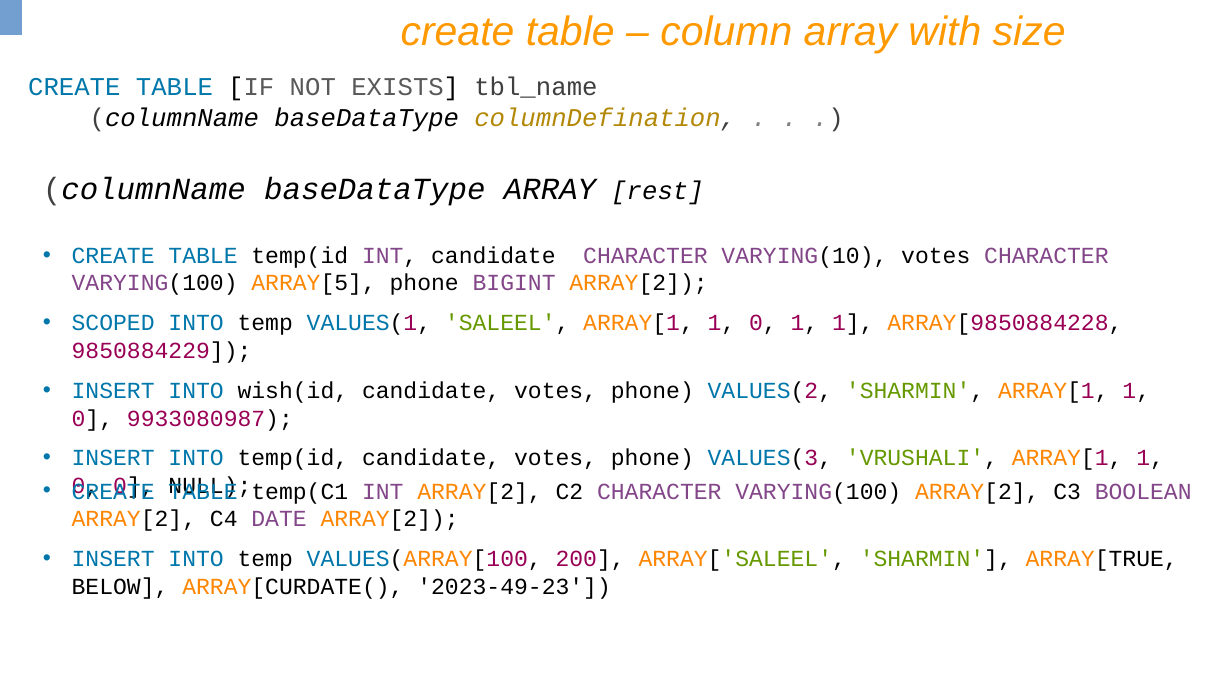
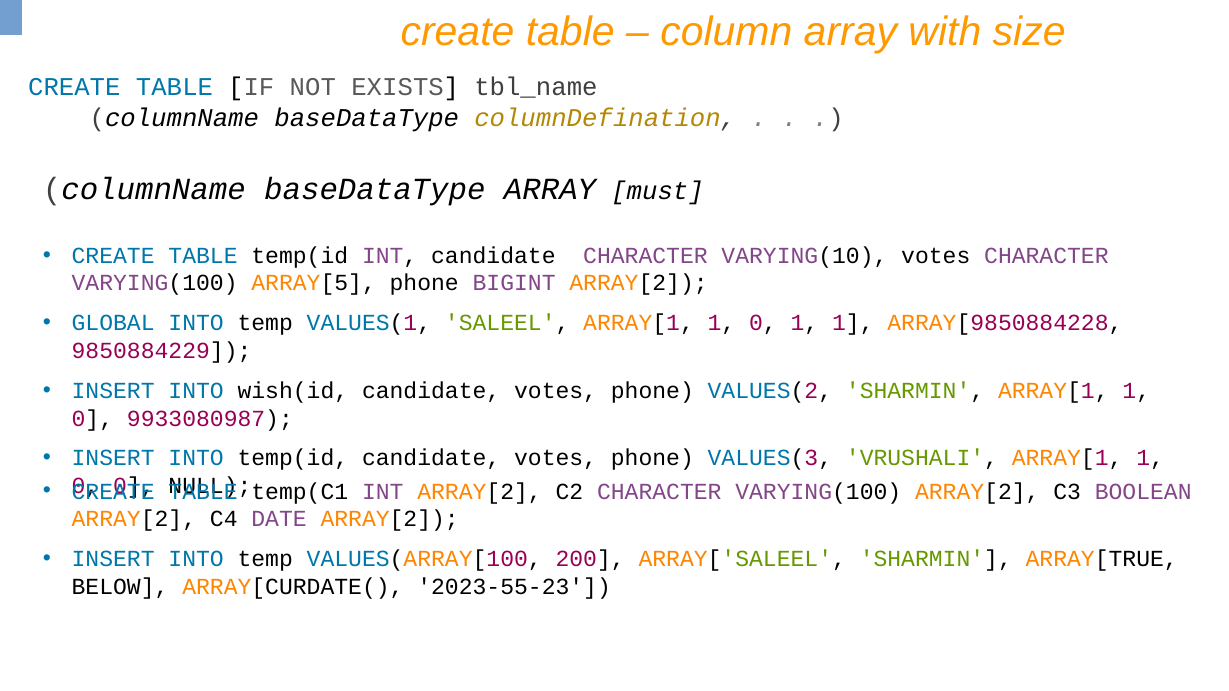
rest: rest -> must
SCOPED: SCOPED -> GLOBAL
2023-49-23: 2023-49-23 -> 2023-55-23
